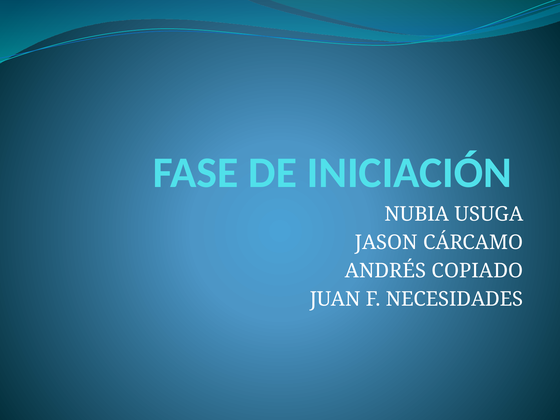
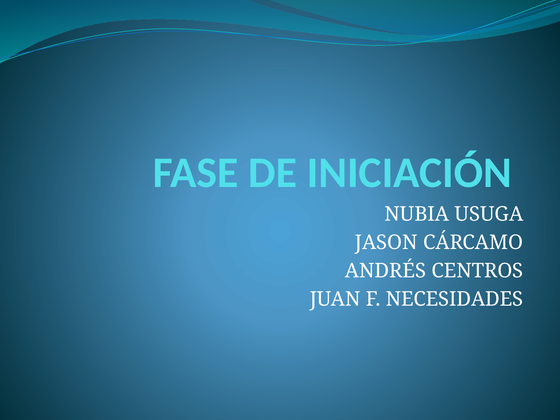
COPIADO: COPIADO -> CENTROS
